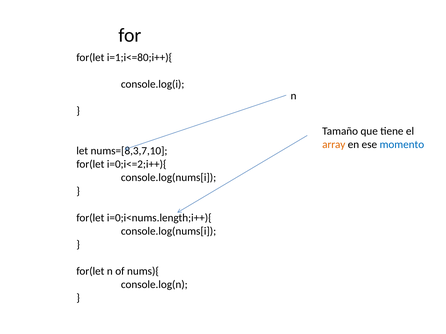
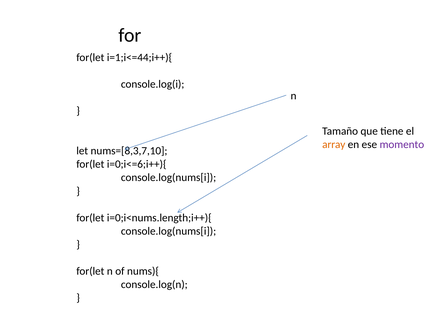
i=1;i<=80;i++){: i=1;i<=80;i++){ -> i=1;i<=44;i++){
momento colour: blue -> purple
i=0;i<=2;i++){: i=0;i<=2;i++){ -> i=0;i<=6;i++){
